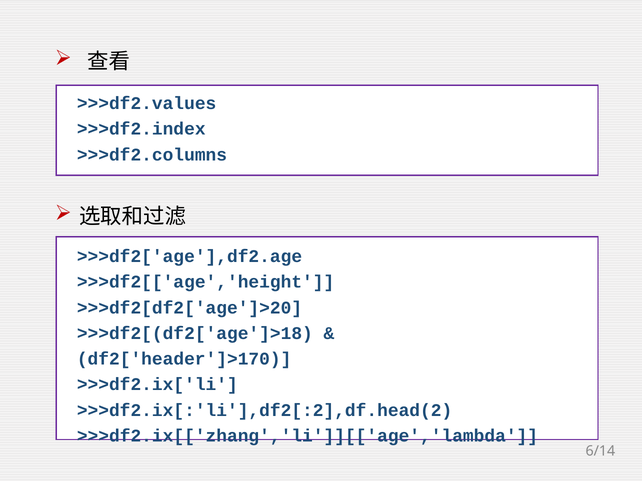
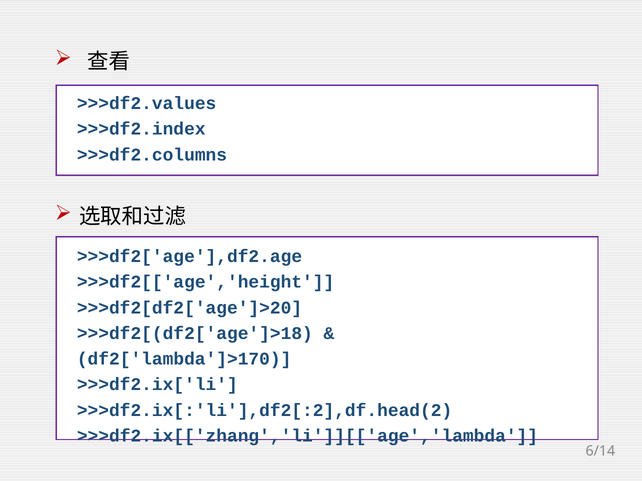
df2['header']>170: df2['header']>170 -> df2['lambda']>170
